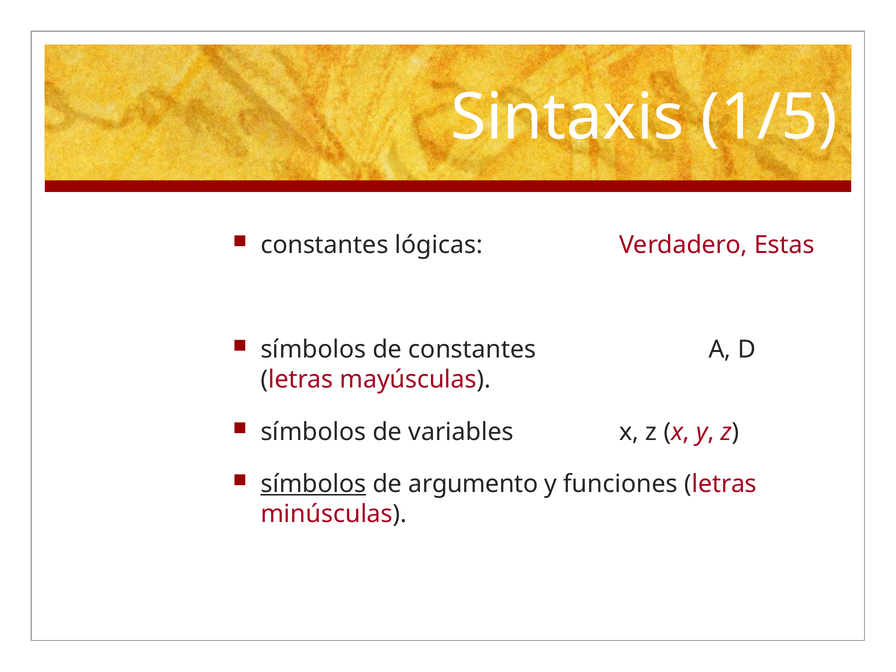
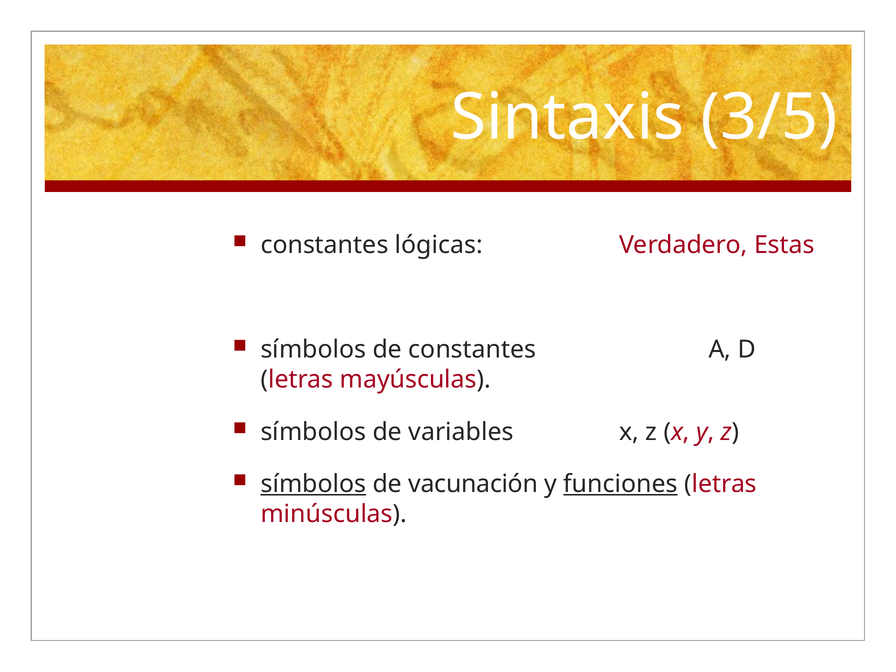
1/5: 1/5 -> 3/5
argumento: argumento -> vacunación
funciones underline: none -> present
